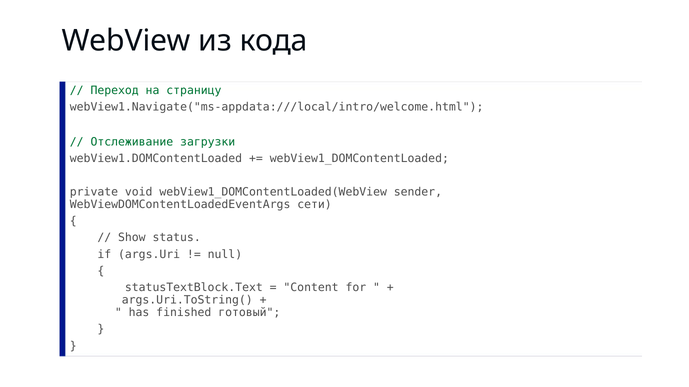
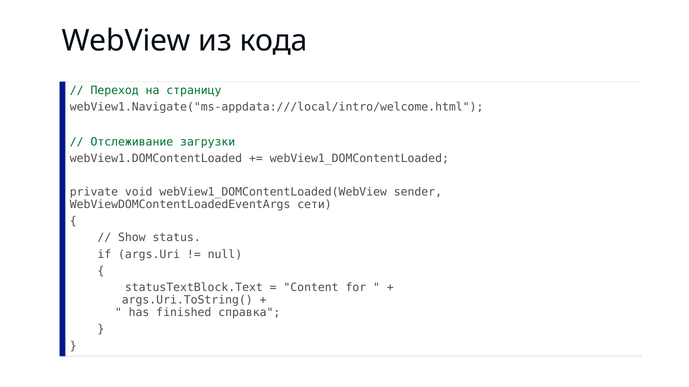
готовый: готовый -> справка
